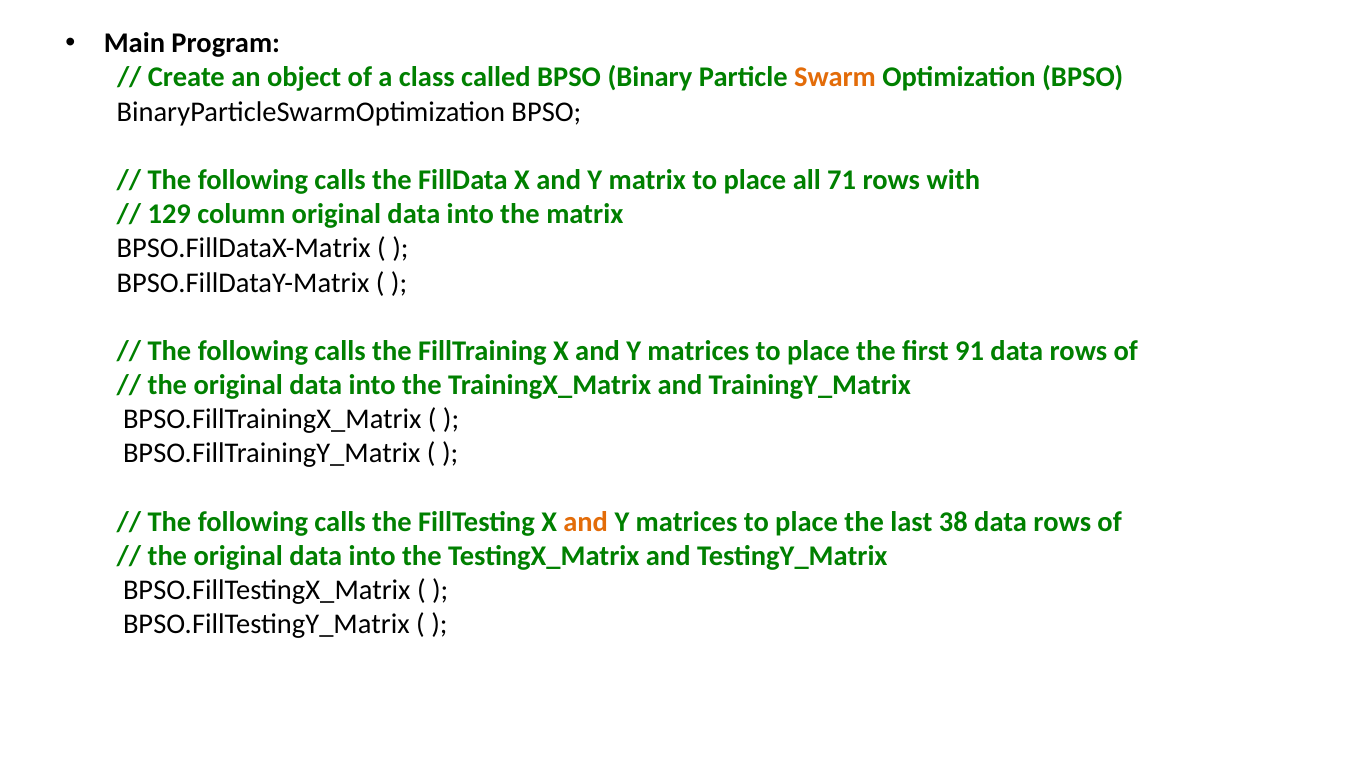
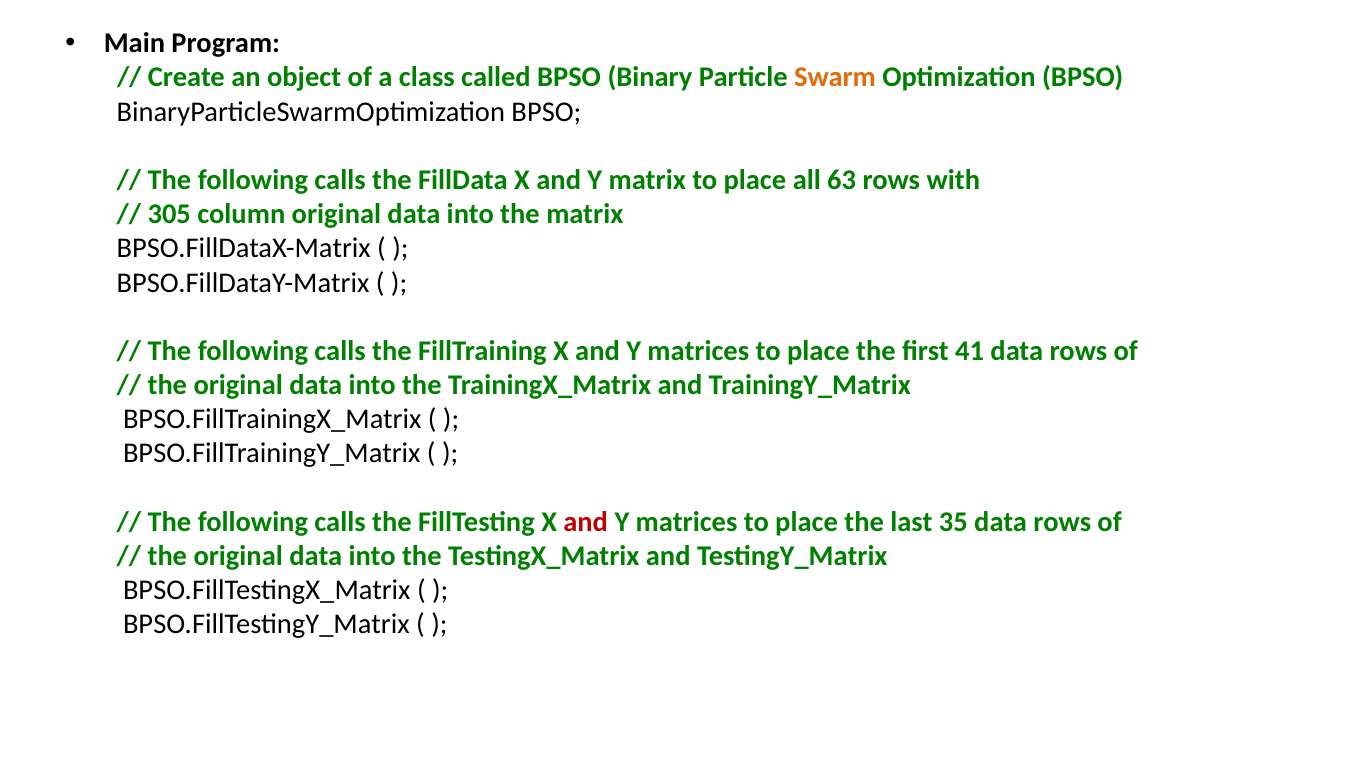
71: 71 -> 63
129: 129 -> 305
91: 91 -> 41
and at (586, 522) colour: orange -> red
38: 38 -> 35
